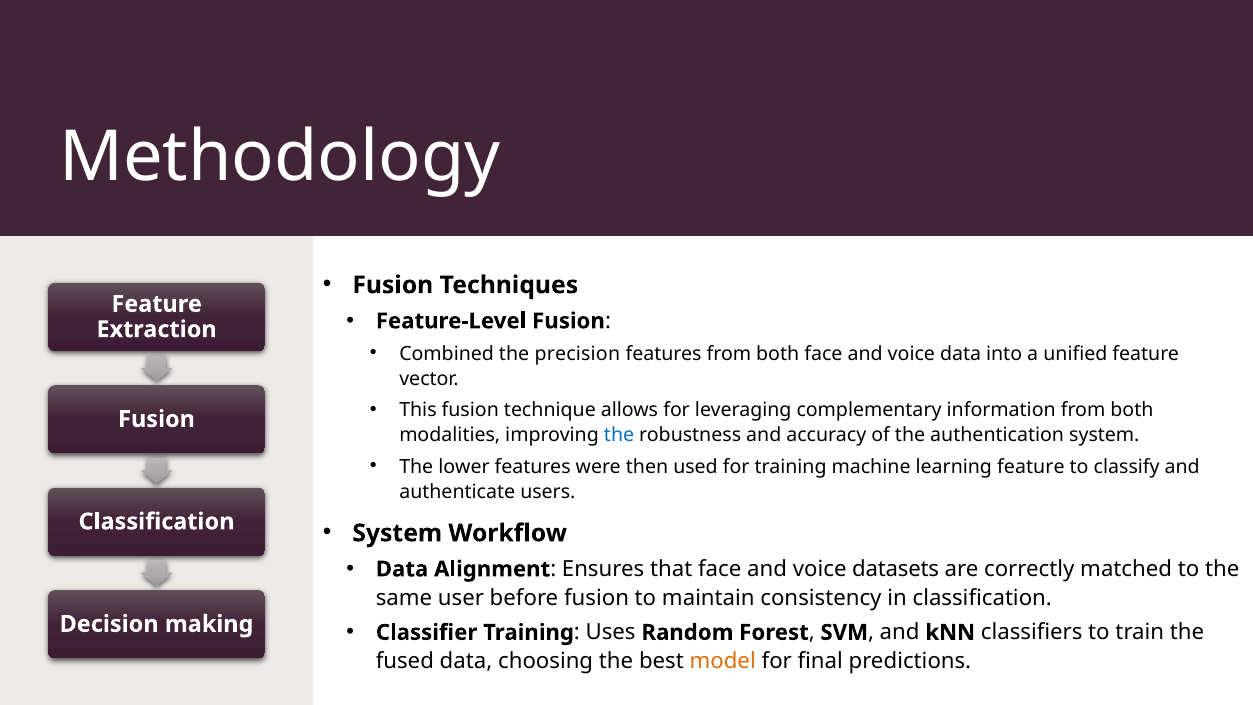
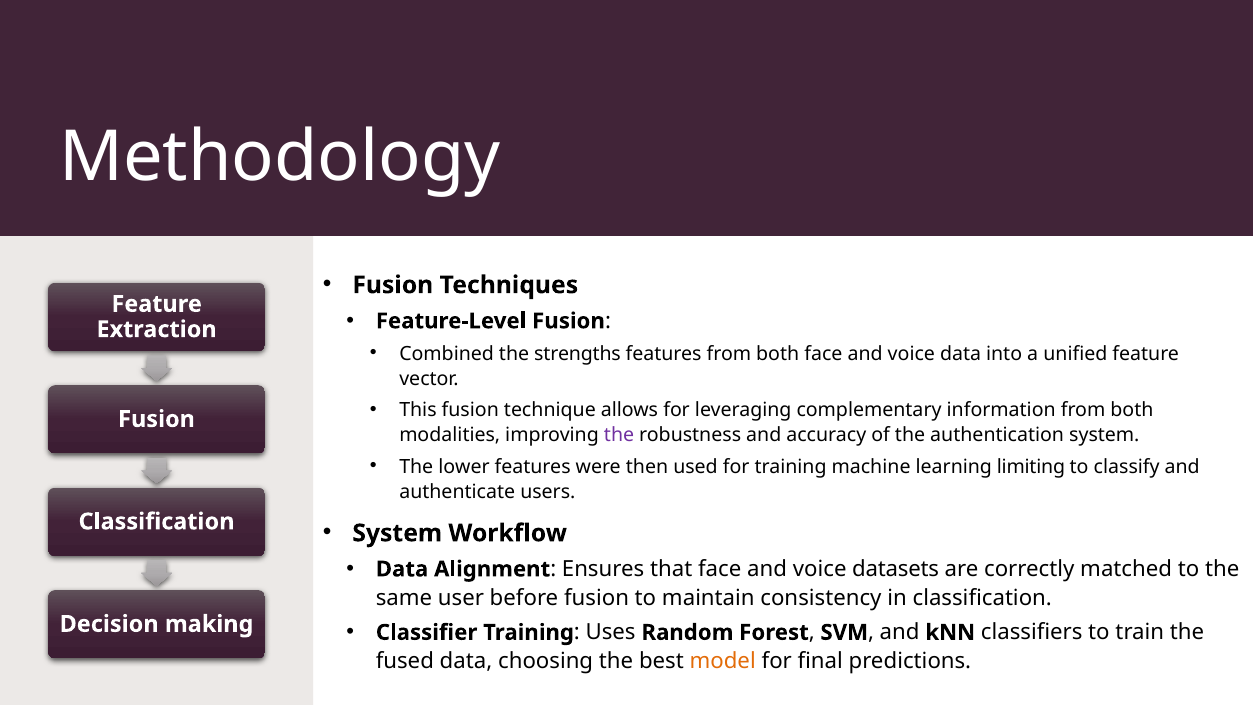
precision: precision -> strengths
the at (619, 435) colour: blue -> purple
learning feature: feature -> limiting
